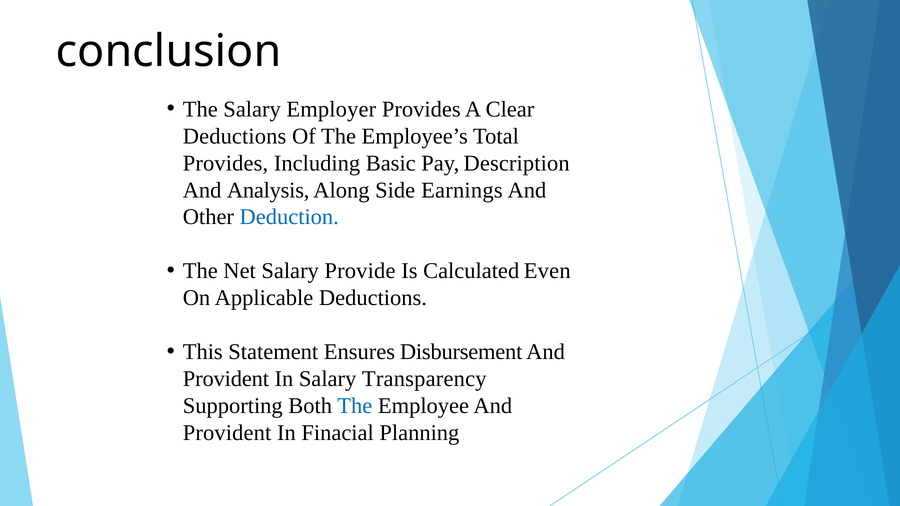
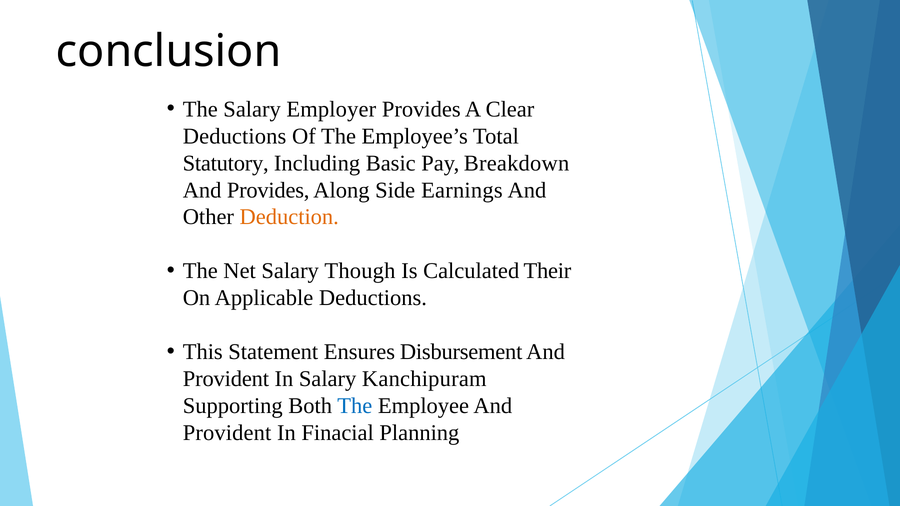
Provides at (226, 163): Provides -> Statutory
Description: Description -> Breakdown
And Analysis: Analysis -> Provides
Deduction colour: blue -> orange
Provide: Provide -> Though
Even: Even -> Their
Transparency: Transparency -> Kanchipuram
